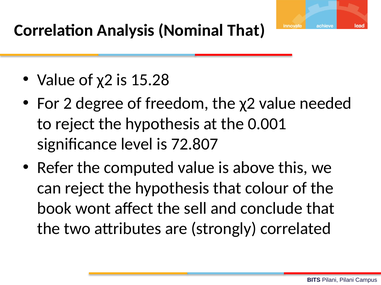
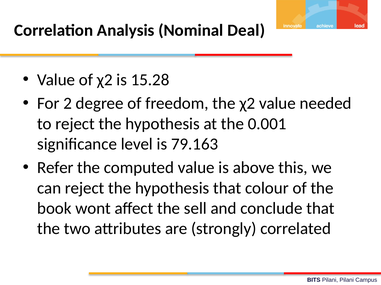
Nominal That: That -> Deal
72.807: 72.807 -> 79.163
